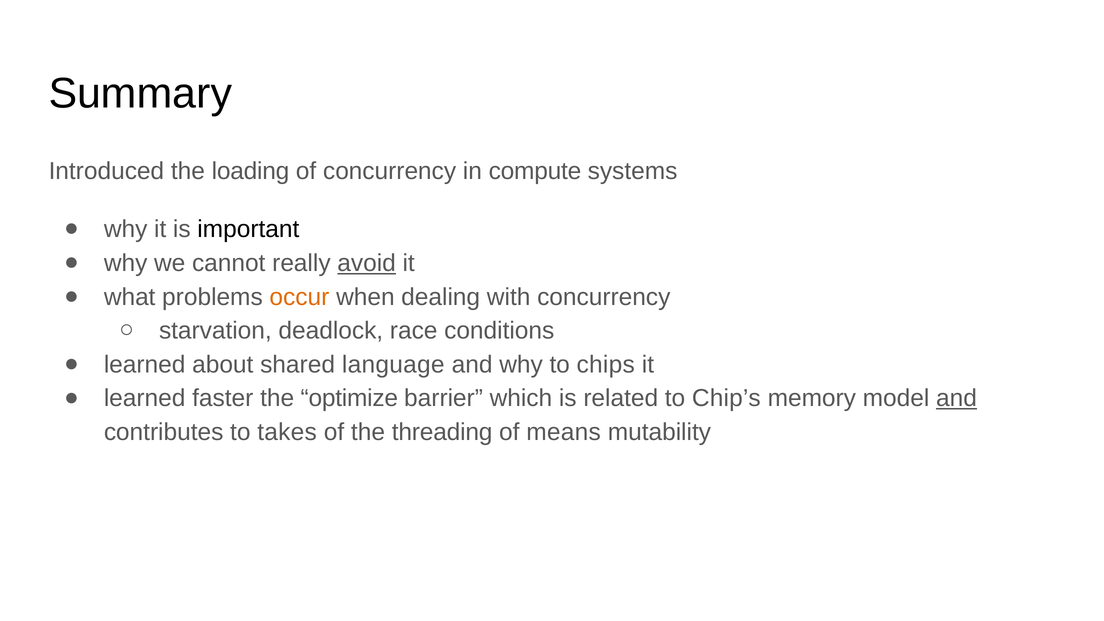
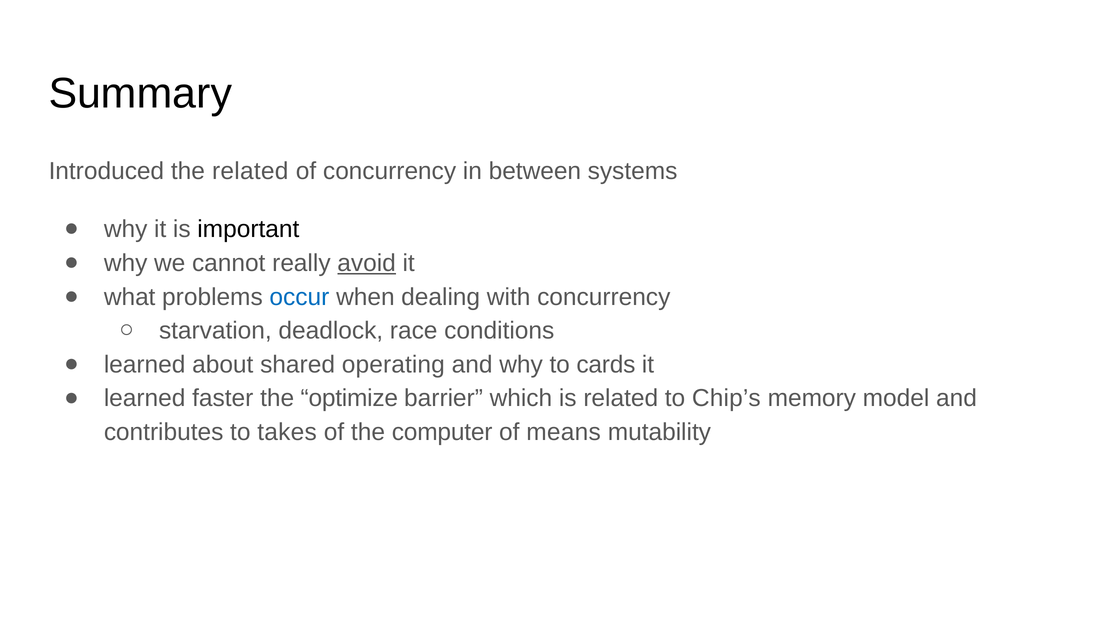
the loading: loading -> related
compute: compute -> between
occur colour: orange -> blue
language: language -> operating
chips: chips -> cards
and at (956, 398) underline: present -> none
threading: threading -> computer
